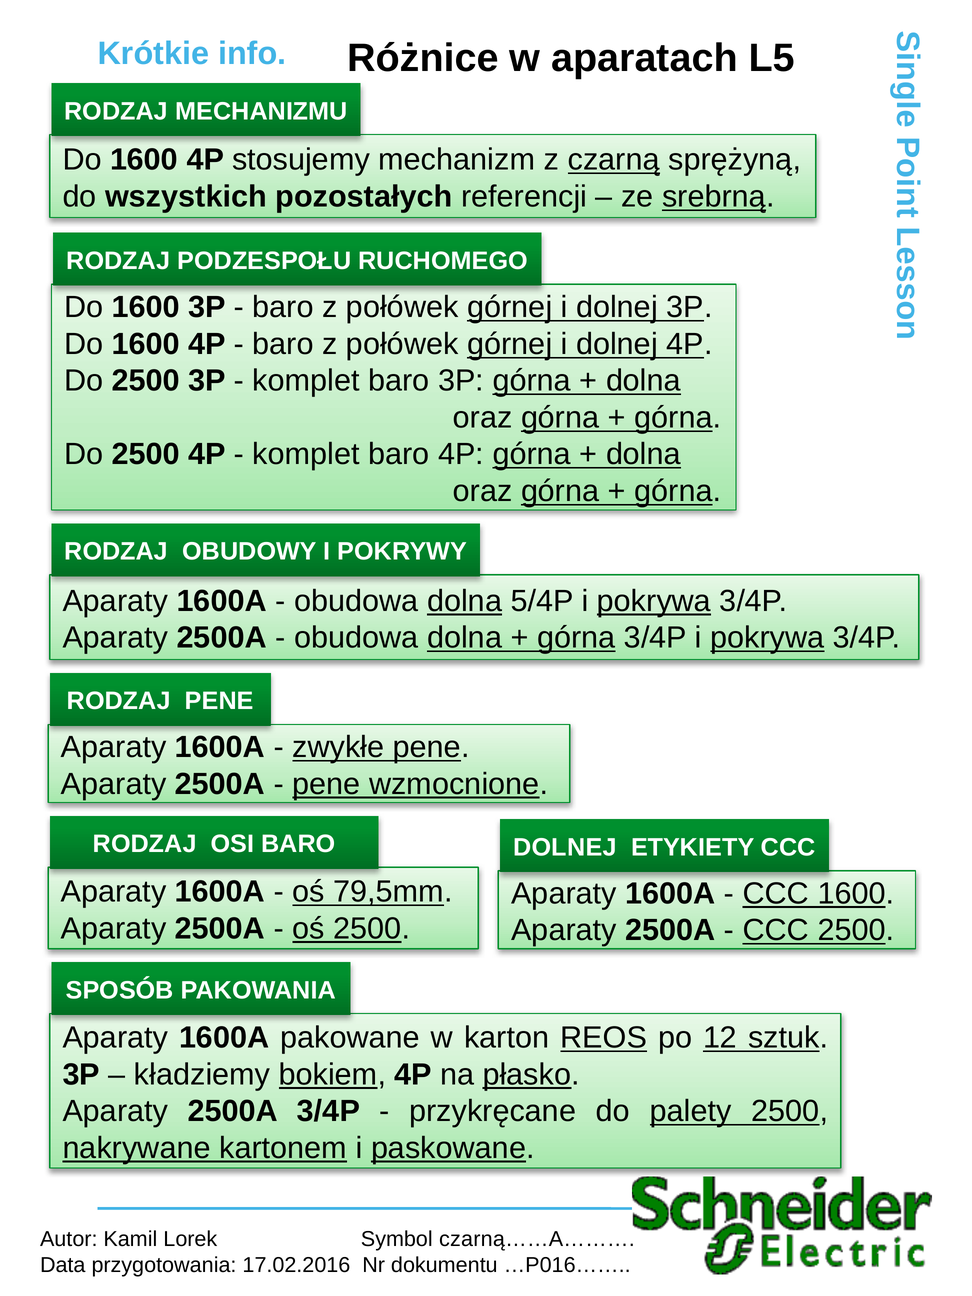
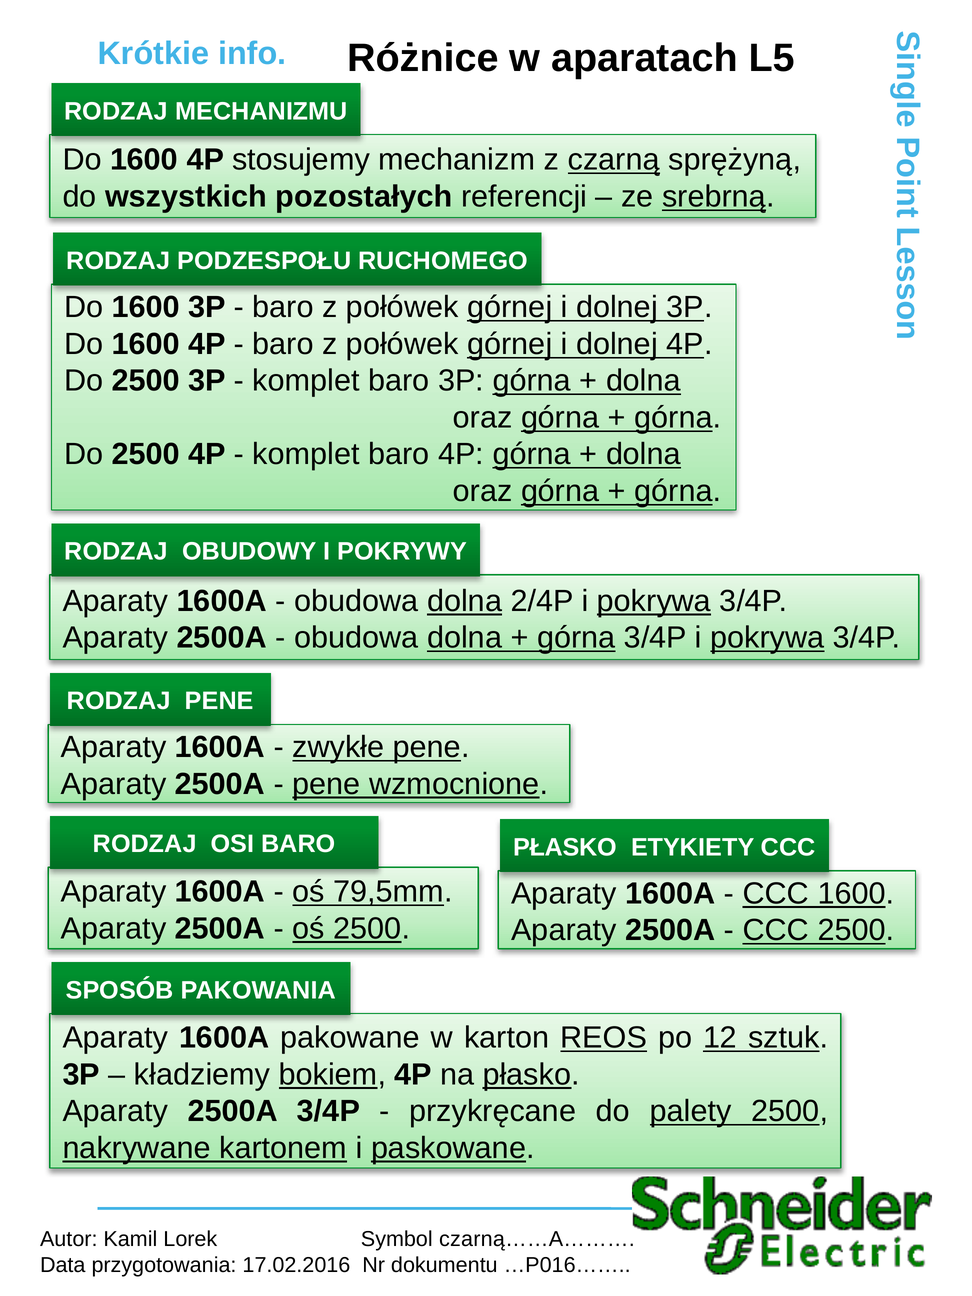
5/4P: 5/4P -> 2/4P
DOLNEJ at (565, 847): DOLNEJ -> PŁASKO
